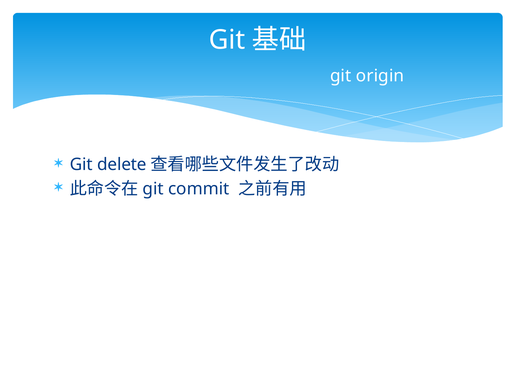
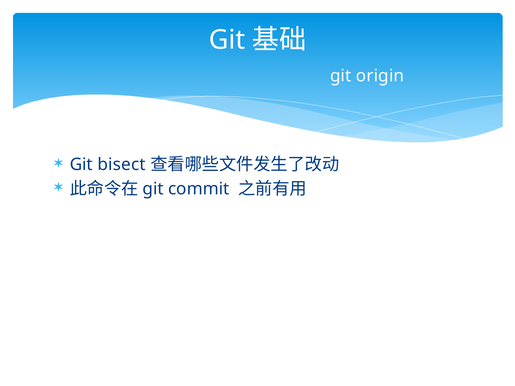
delete: delete -> bisect
